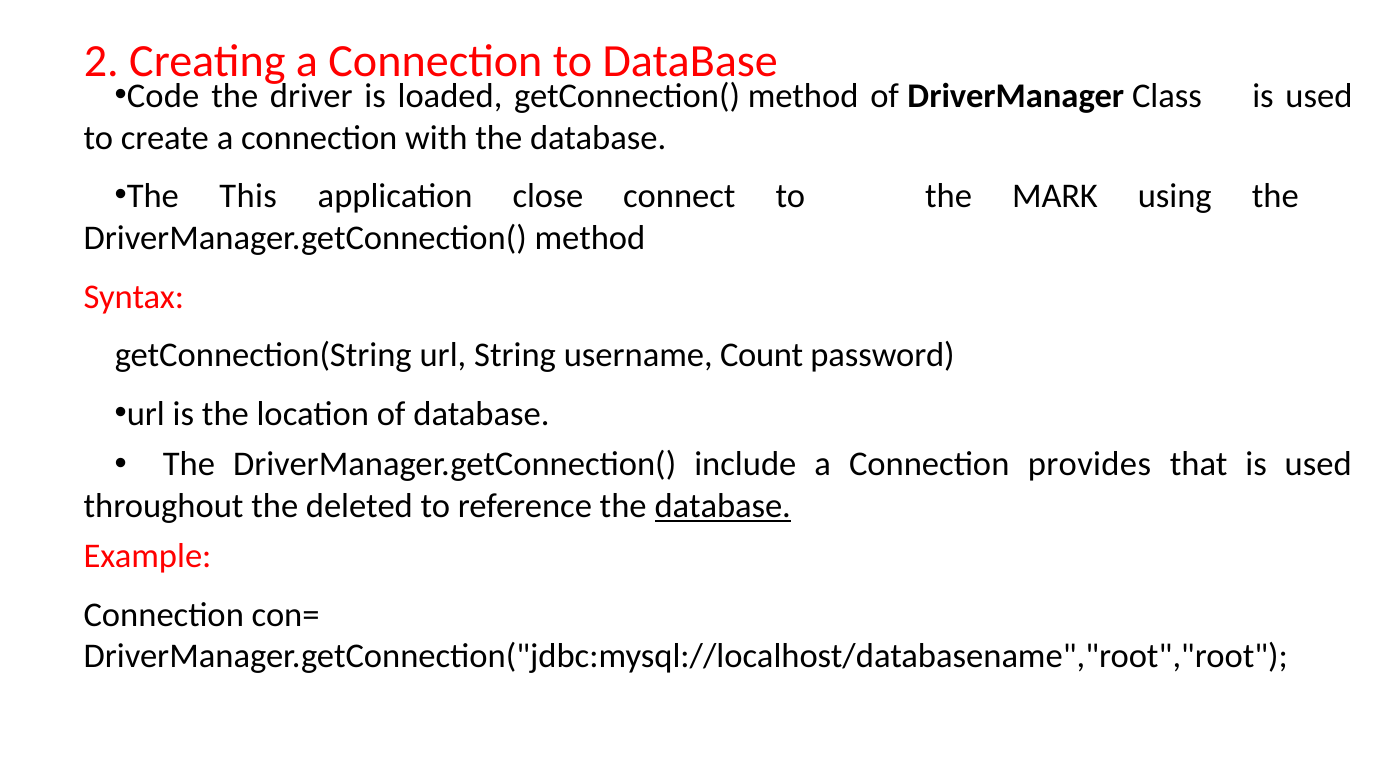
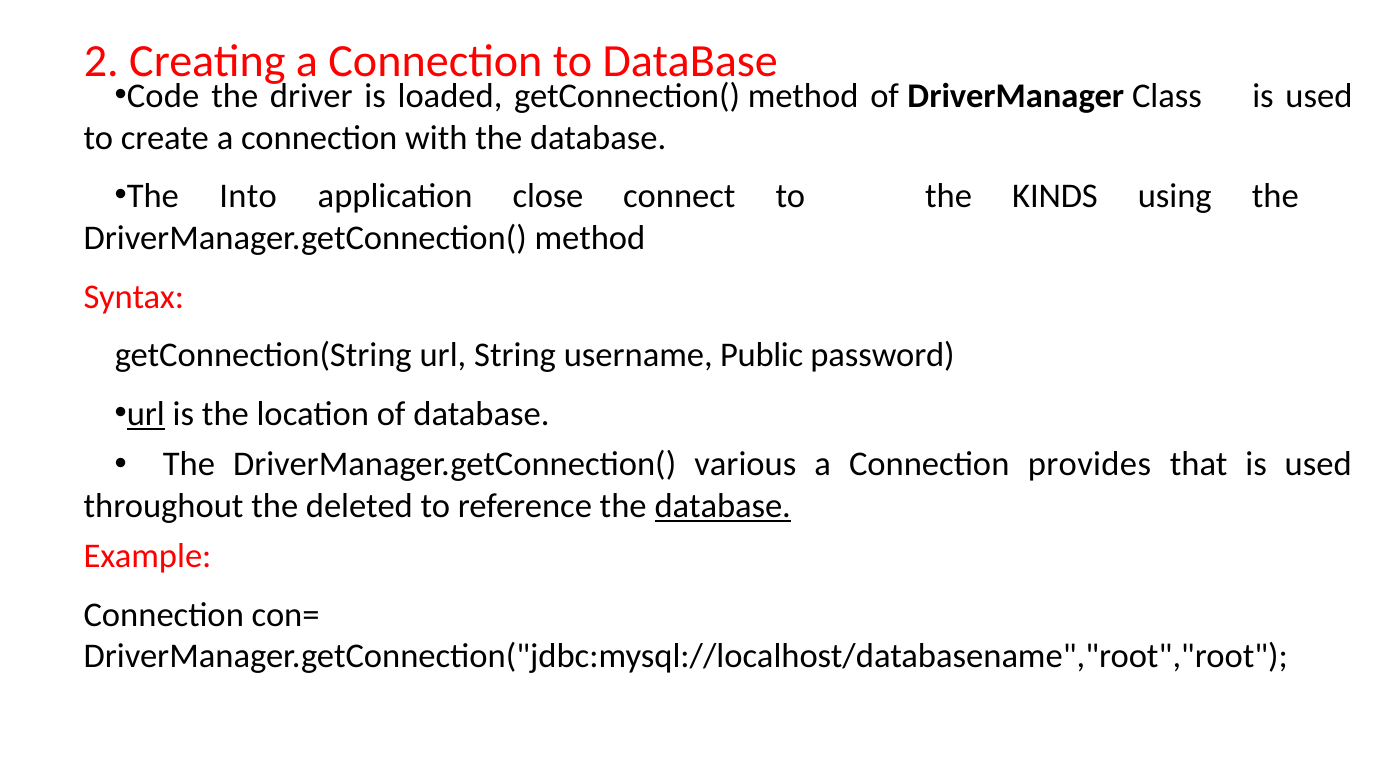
This: This -> Into
MARK: MARK -> KINDS
Count: Count -> Public
url at (146, 414) underline: none -> present
include: include -> various
